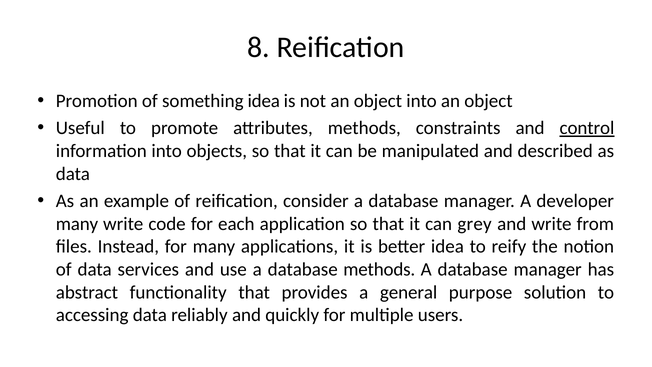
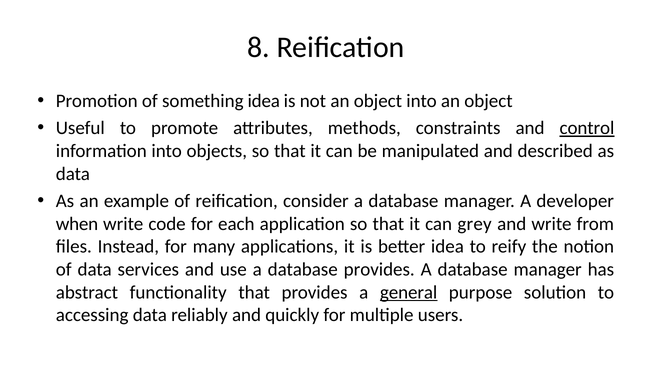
many at (77, 224): many -> when
database methods: methods -> provides
general underline: none -> present
